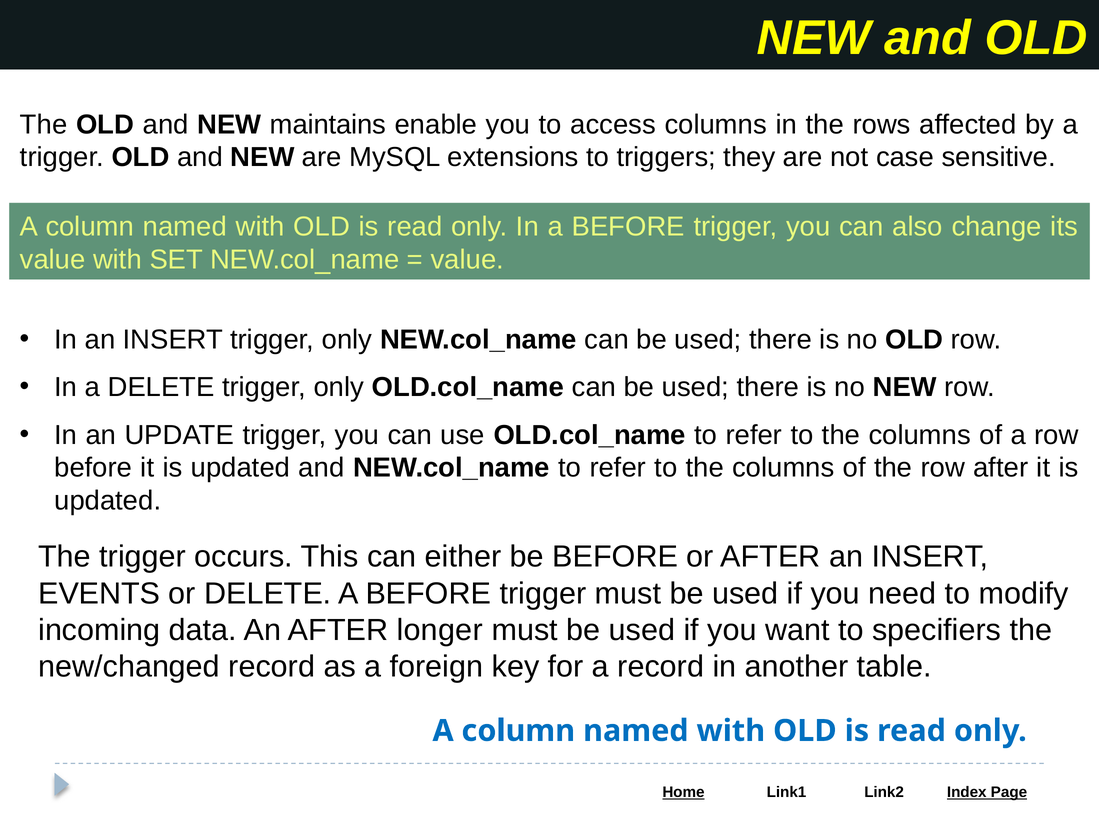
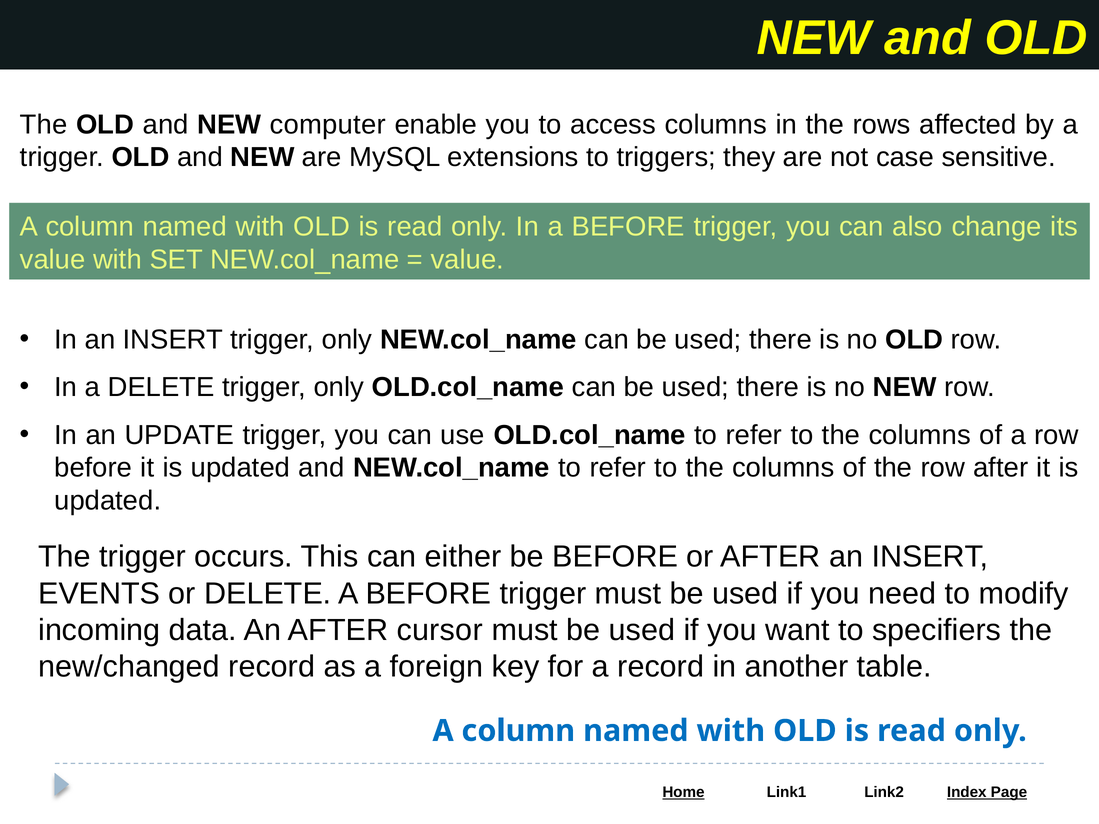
maintains: maintains -> computer
longer: longer -> cursor
